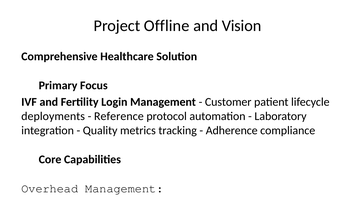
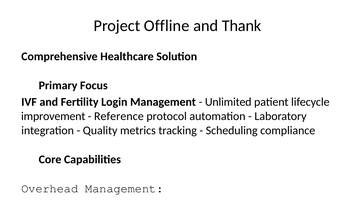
Vision: Vision -> Thank
Customer: Customer -> Unlimited
deployments: deployments -> improvement
Adherence at (232, 130): Adherence -> Scheduling
